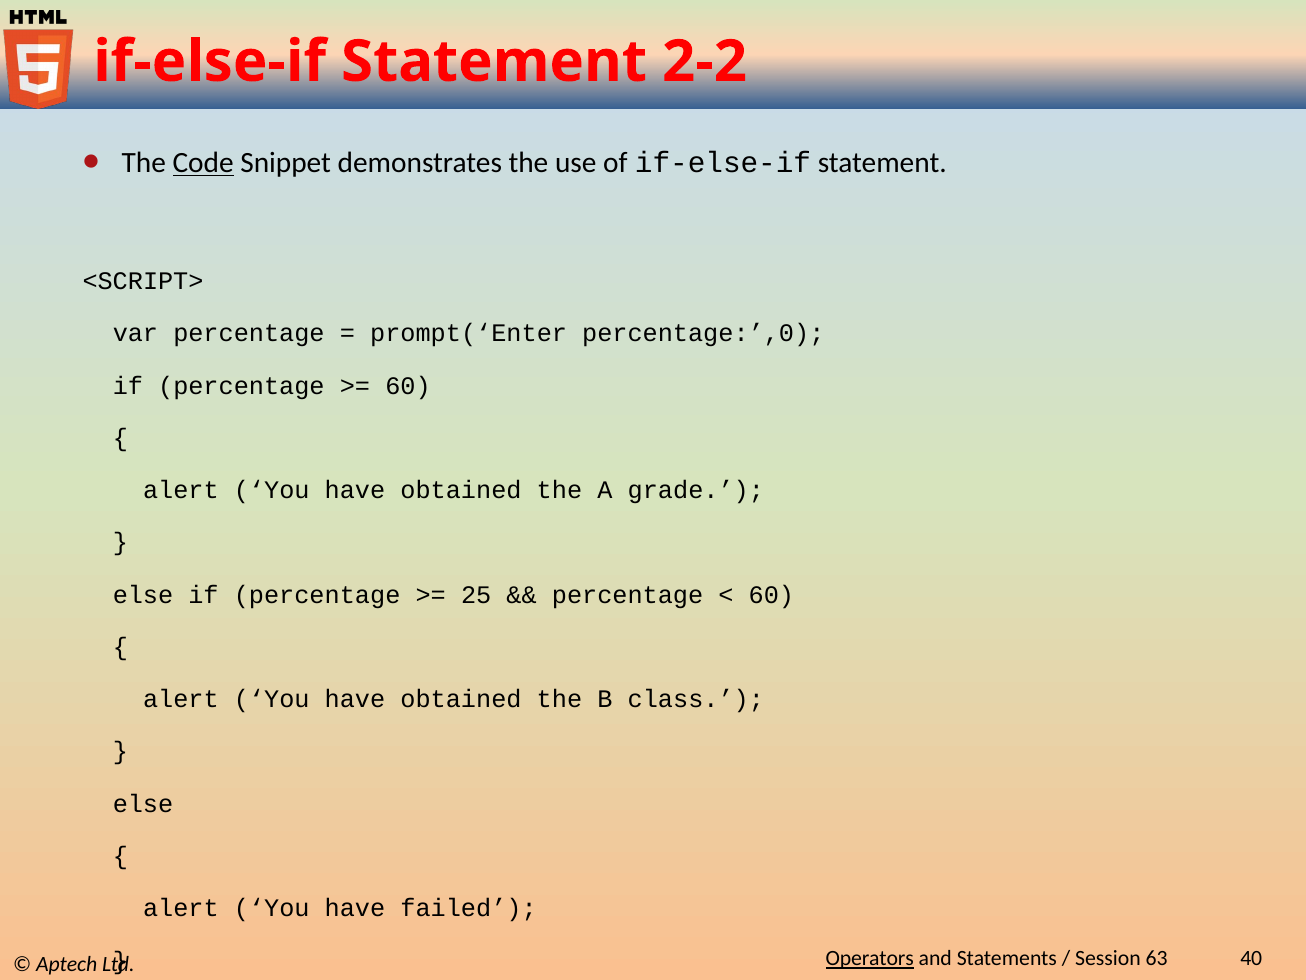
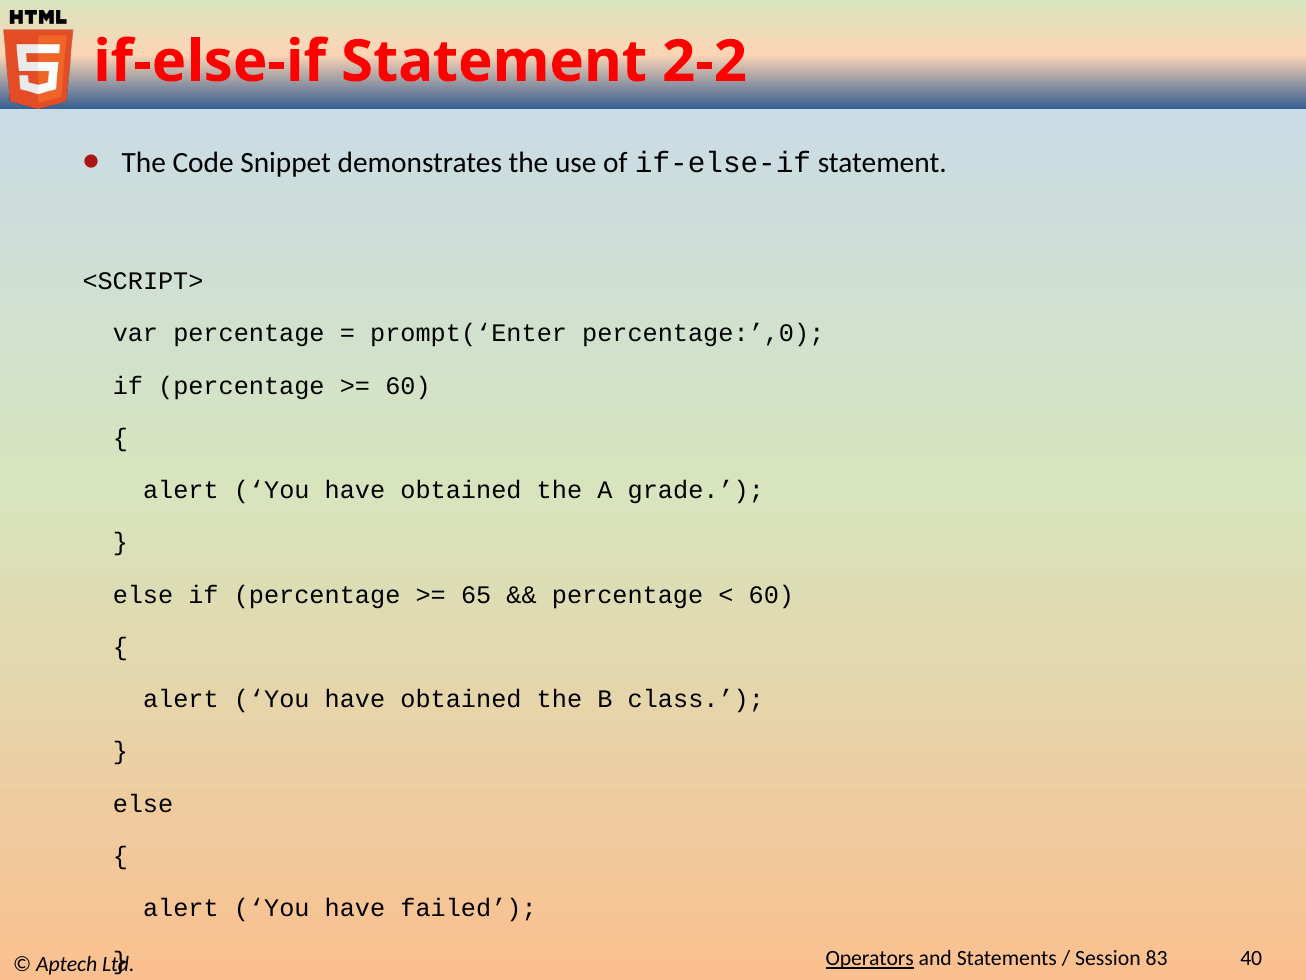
Code underline: present -> none
25: 25 -> 65
63: 63 -> 83
